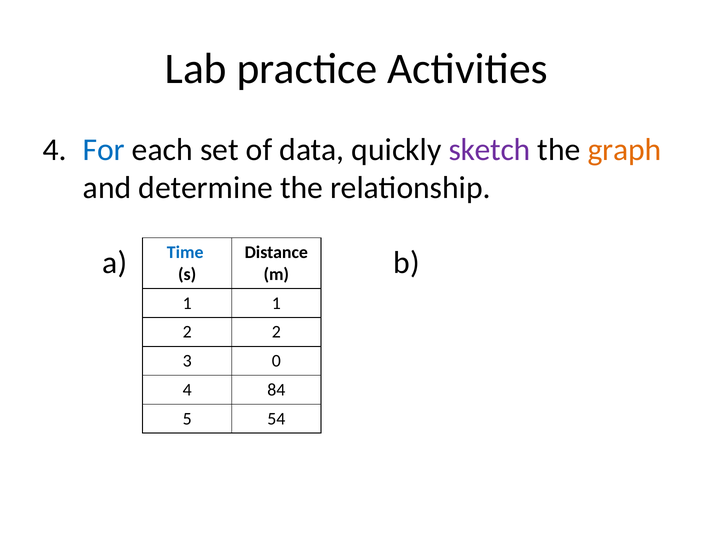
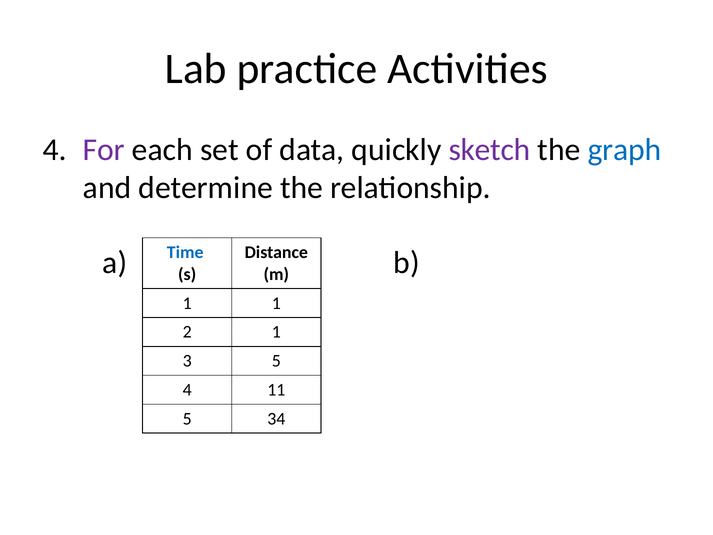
For colour: blue -> purple
graph colour: orange -> blue
2 2: 2 -> 1
3 0: 0 -> 5
84: 84 -> 11
54: 54 -> 34
